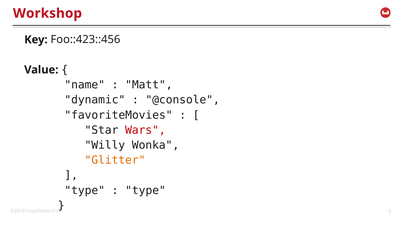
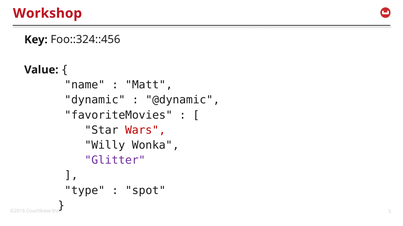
Foo::423::456: Foo::423::456 -> Foo::324::456
@console: @console -> @dynamic
Glitter colour: orange -> purple
type at (145, 191): type -> spot
